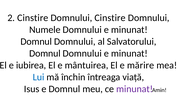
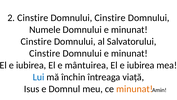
Domnul at (36, 41): Domnul -> Cinstire
Domnul at (45, 53): Domnul -> Cinstire
mântuirea El e mărire: mărire -> iubirea
minunat at (135, 89) colour: purple -> orange
